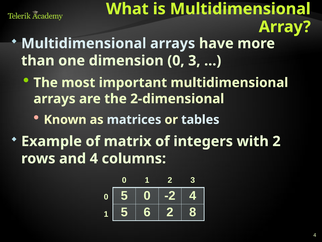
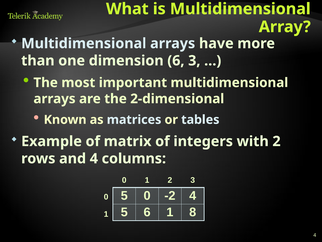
dimension 0: 0 -> 6
6 2: 2 -> 1
